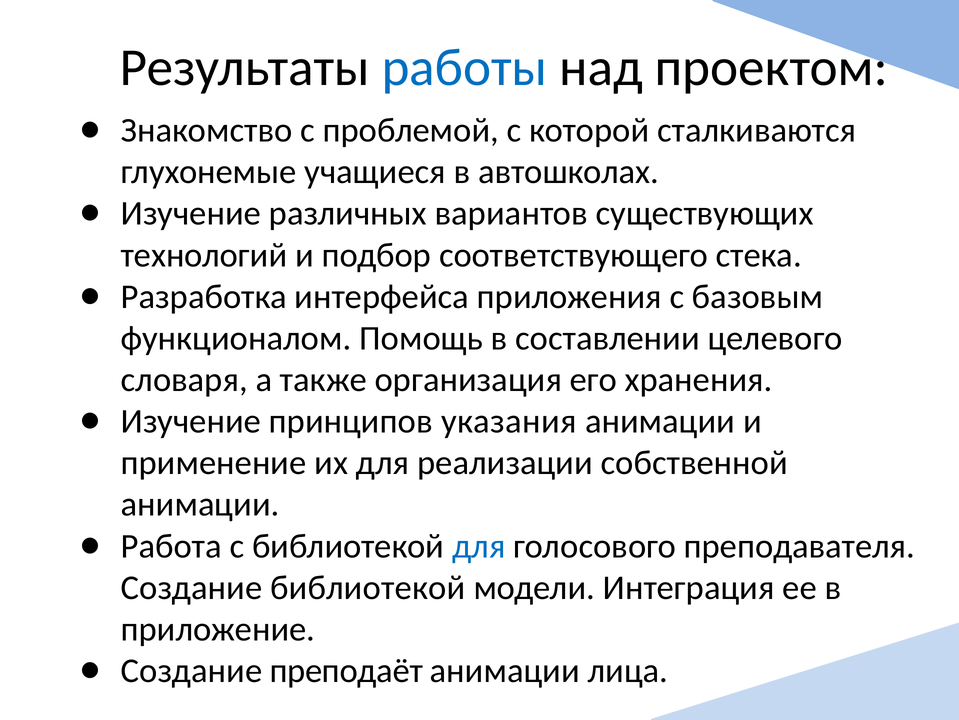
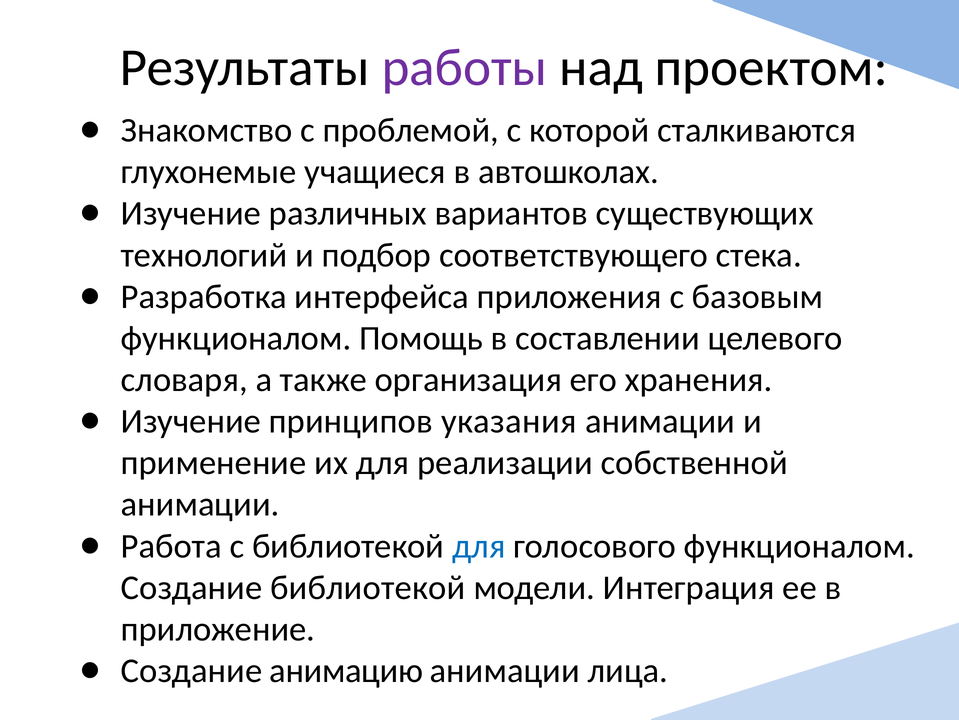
работы colour: blue -> purple
голосового преподавателя: преподавателя -> функционалом
преподаёт: преподаёт -> анимацию
